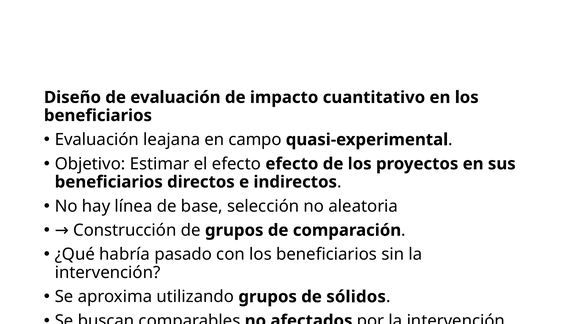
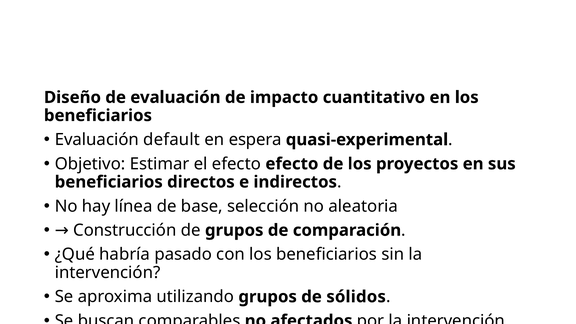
leajana: leajana -> default
campo: campo -> espera
